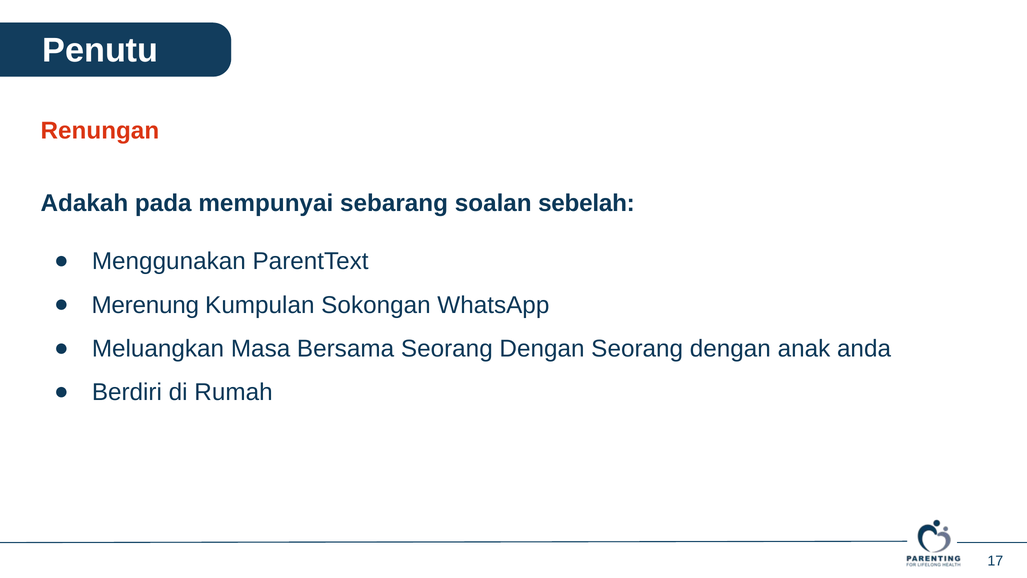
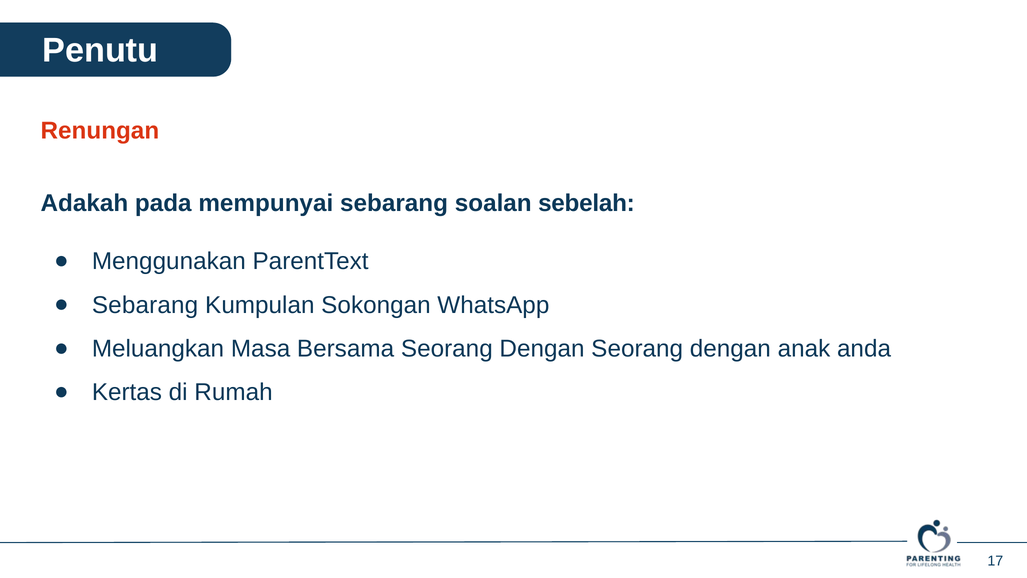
Merenung at (145, 305): Merenung -> Sebarang
Berdiri: Berdiri -> Kertas
